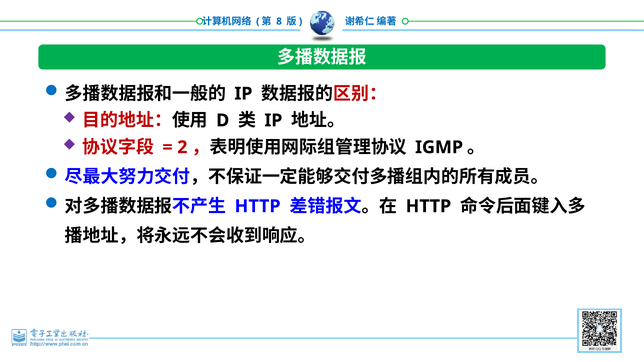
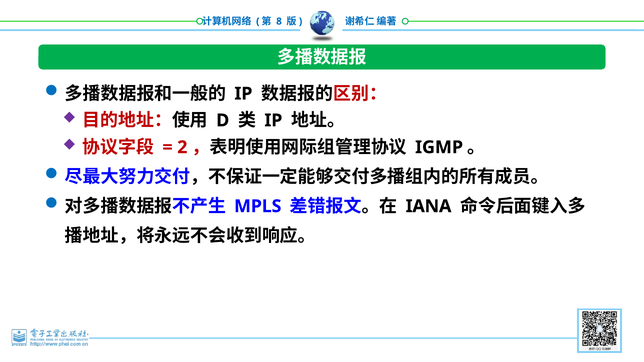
HTTP at (258, 206): HTTP -> MPLS
HTTP at (428, 206): HTTP -> IANA
